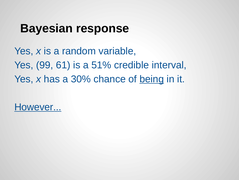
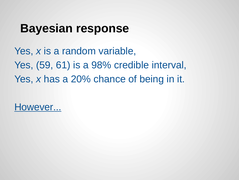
99: 99 -> 59
51%: 51% -> 98%
30%: 30% -> 20%
being underline: present -> none
